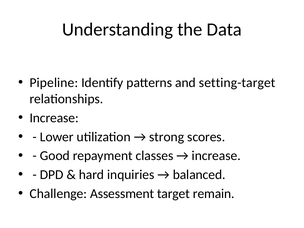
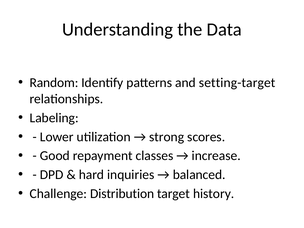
Pipeline: Pipeline -> Random
Increase at (54, 118): Increase -> Labeling
Assessment: Assessment -> Distribution
remain: remain -> history
